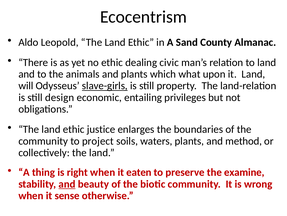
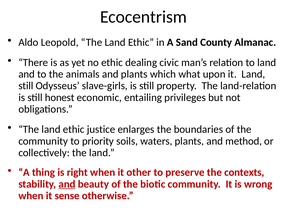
will at (26, 86): will -> still
slave-girls underline: present -> none
design: design -> honest
project: project -> priority
eaten: eaten -> other
examine: examine -> contexts
